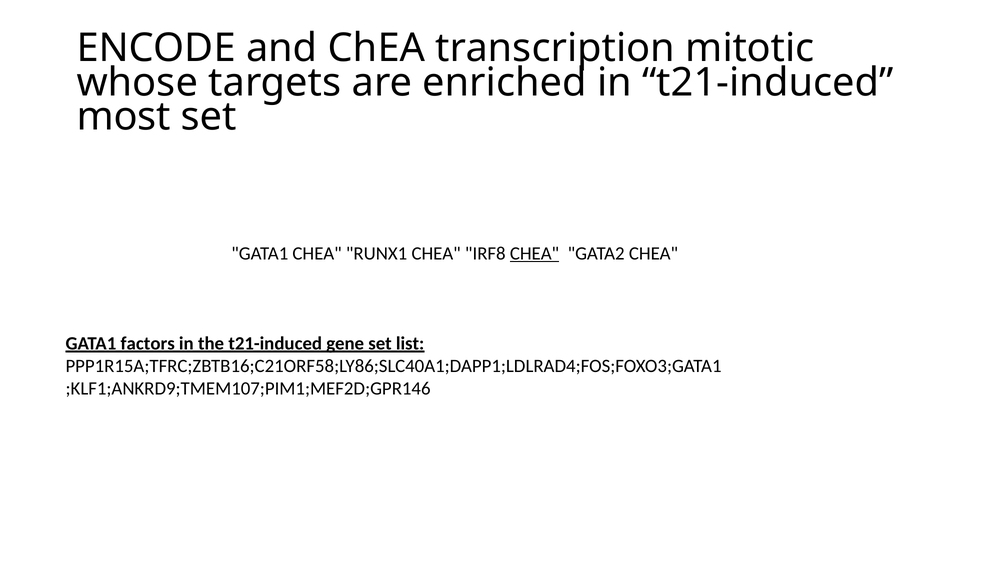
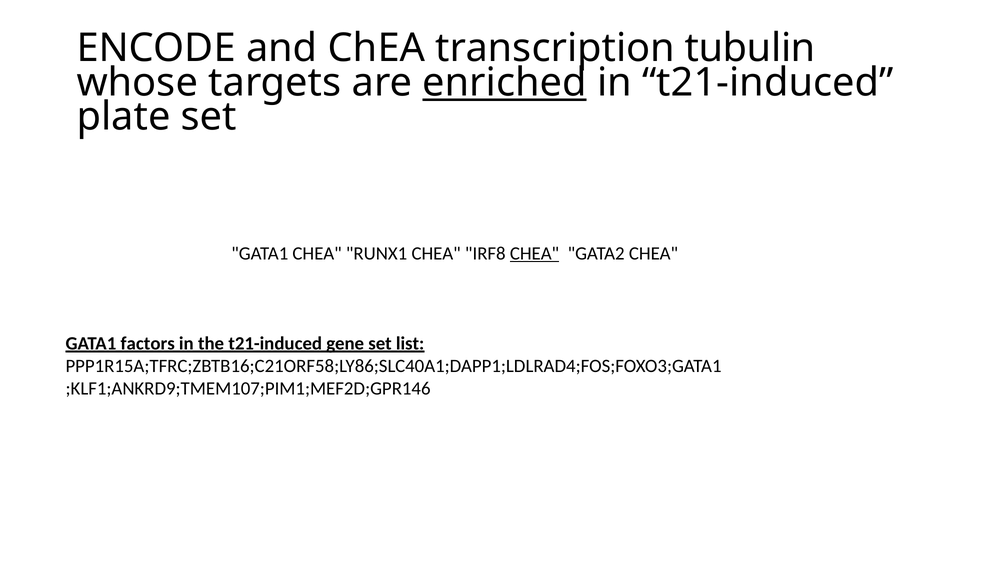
mitotic: mitotic -> tubulin
enriched underline: none -> present
most: most -> plate
